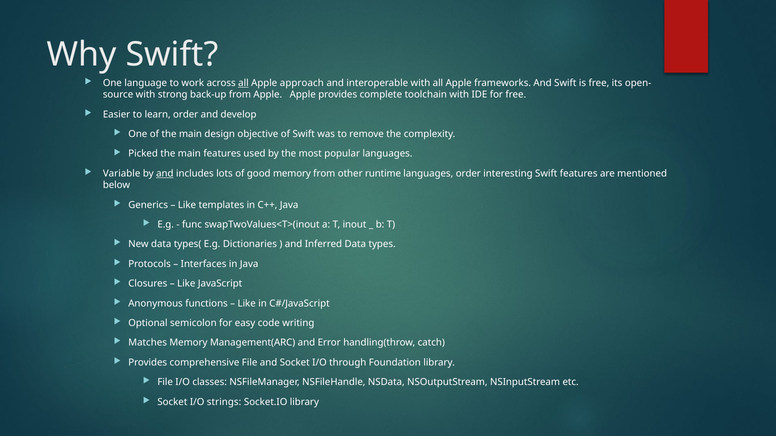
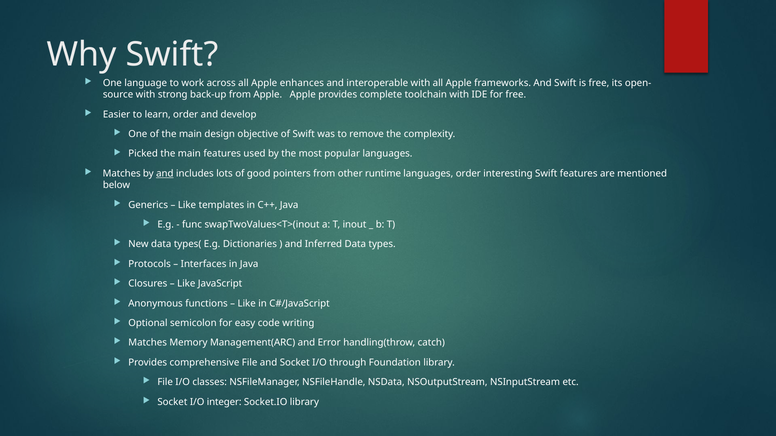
all at (243, 83) underline: present -> none
approach: approach -> enhances
Variable at (122, 174): Variable -> Matches
good memory: memory -> pointers
strings: strings -> integer
